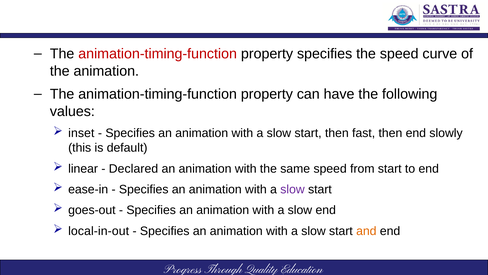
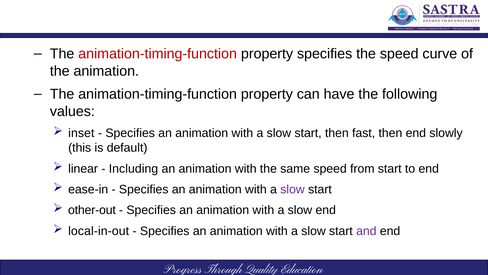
Declared: Declared -> Including
goes-out: goes-out -> other-out
and colour: orange -> purple
